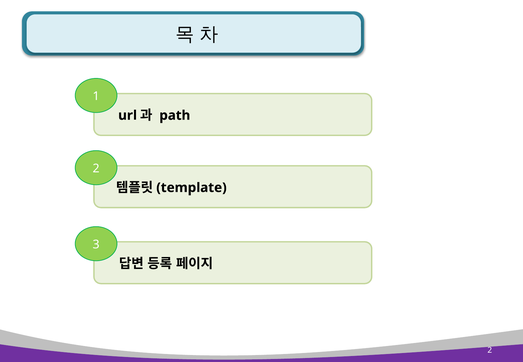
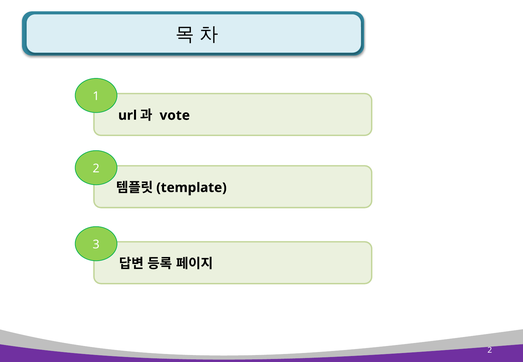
path: path -> vote
